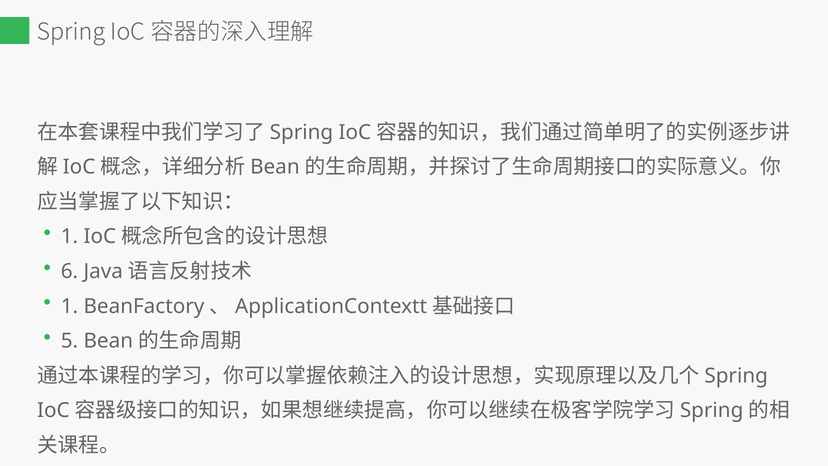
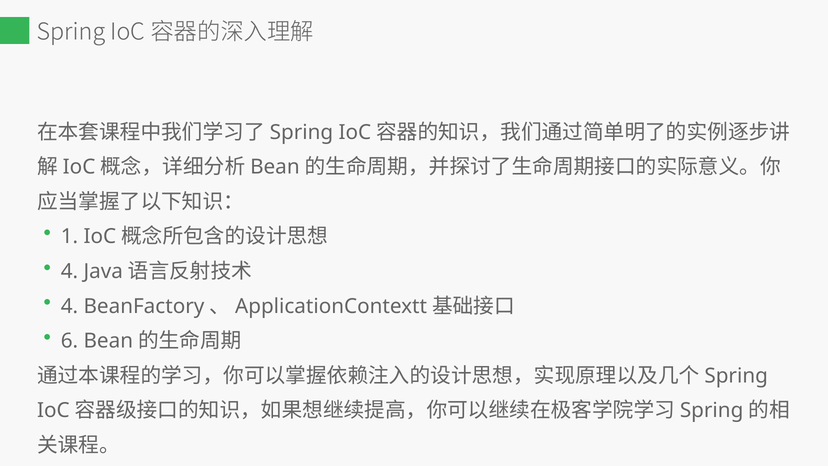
6 at (69, 271): 6 -> 4
1 at (69, 306): 1 -> 4
5: 5 -> 6
